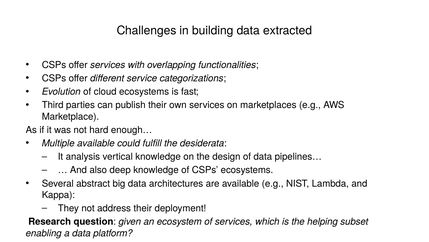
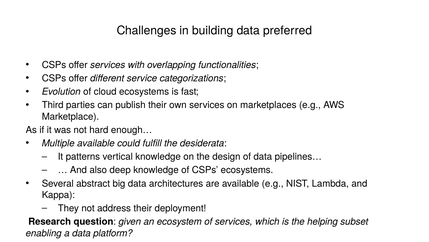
extracted: extracted -> preferred
analysis: analysis -> patterns
